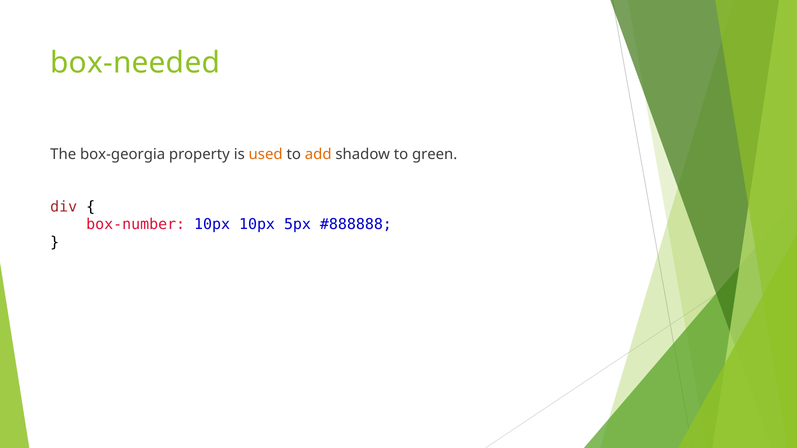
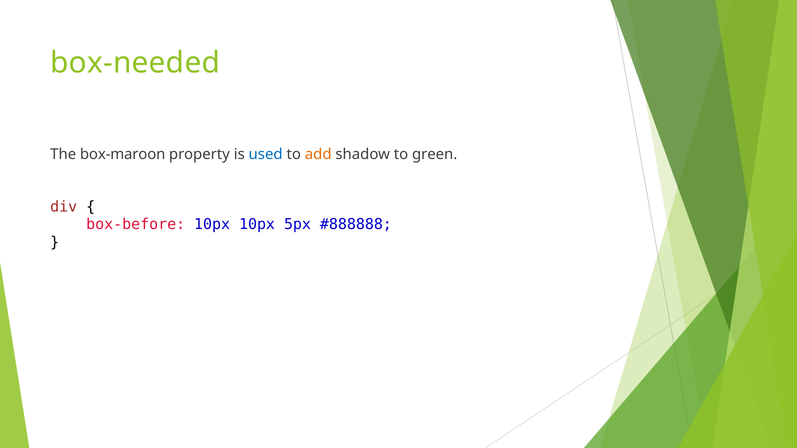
box-georgia: box-georgia -> box-maroon
used colour: orange -> blue
box-number: box-number -> box-before
